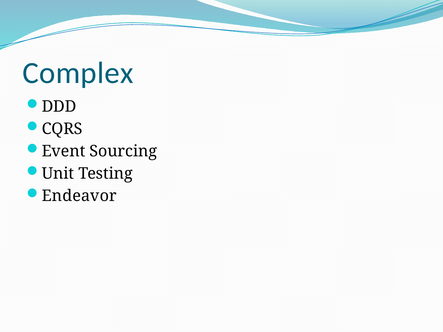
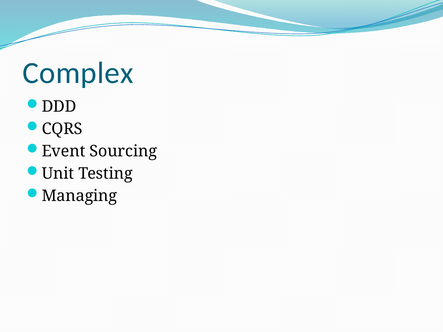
Endeavor: Endeavor -> Managing
